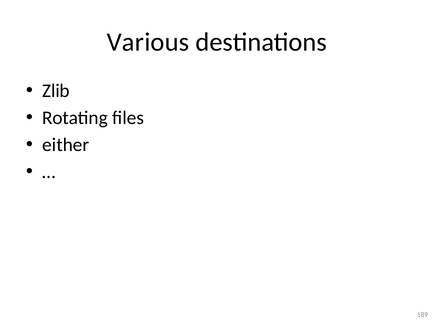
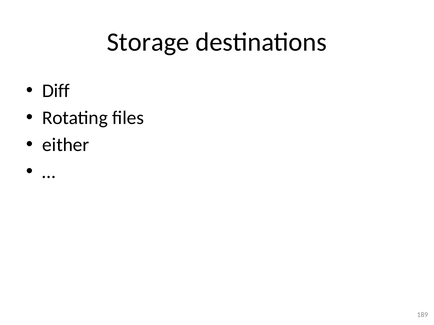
Various: Various -> Storage
Zlib: Zlib -> Diff
